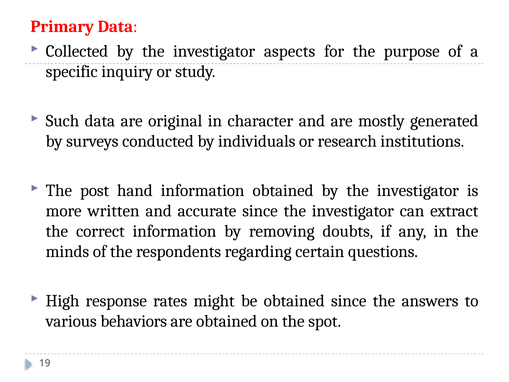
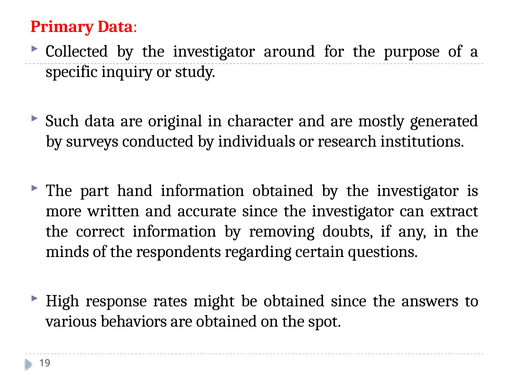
aspects: aspects -> around
post: post -> part
